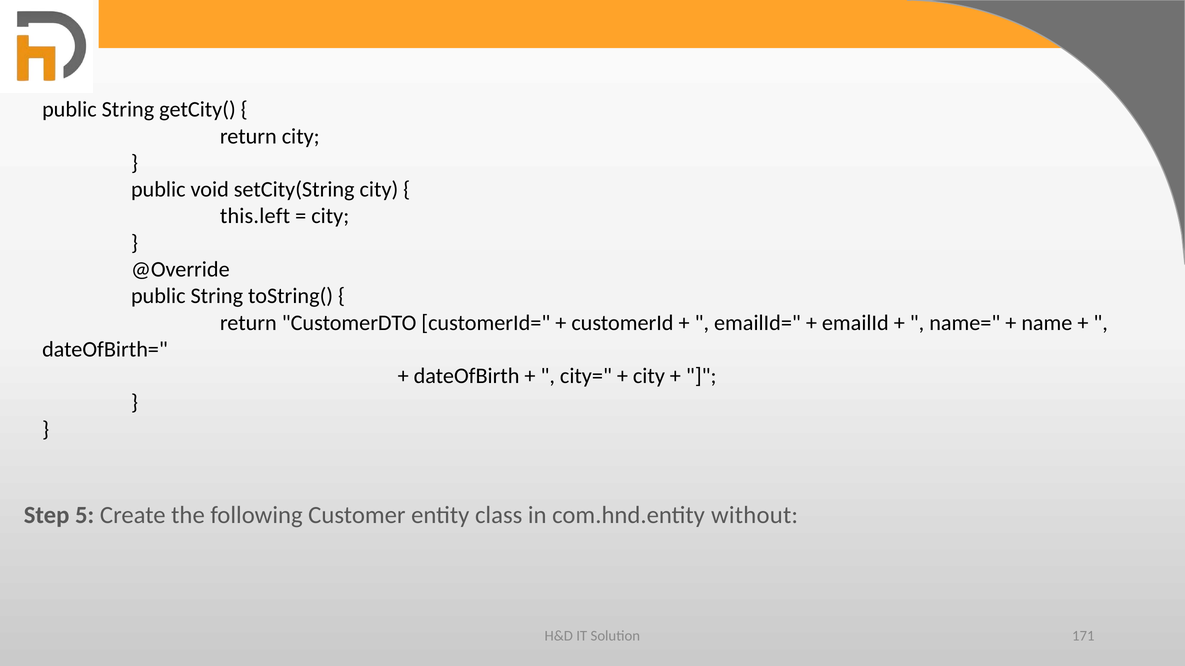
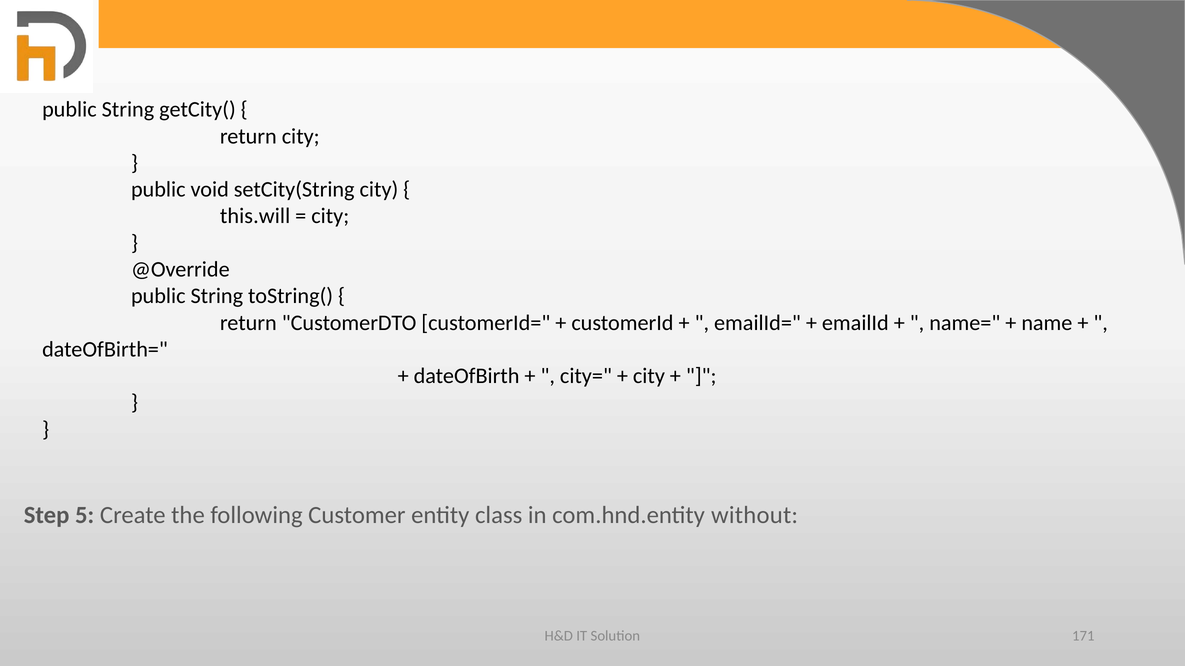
this.left: this.left -> this.will
